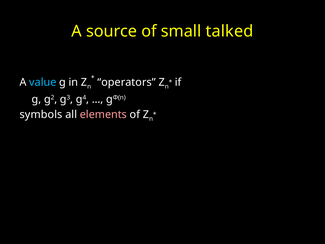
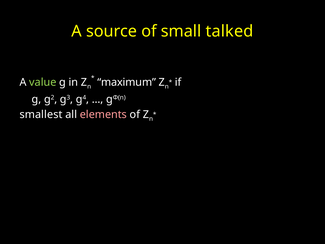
value colour: light blue -> light green
operators: operators -> maximum
symbols: symbols -> smallest
